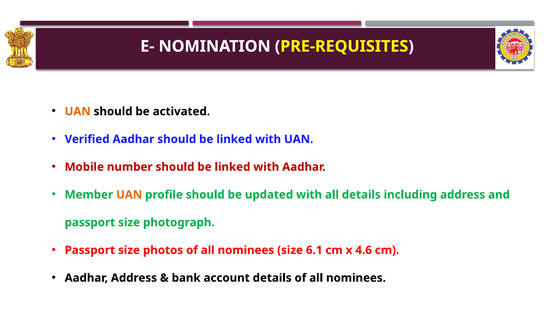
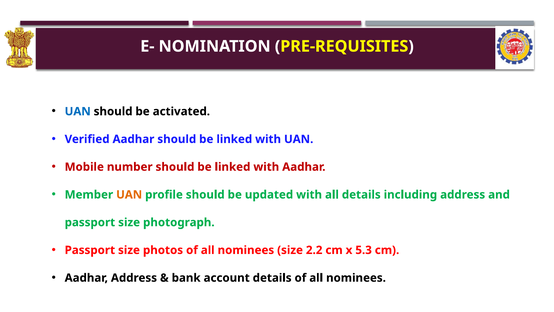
UAN at (78, 111) colour: orange -> blue
6.1: 6.1 -> 2.2
4.6: 4.6 -> 5.3
